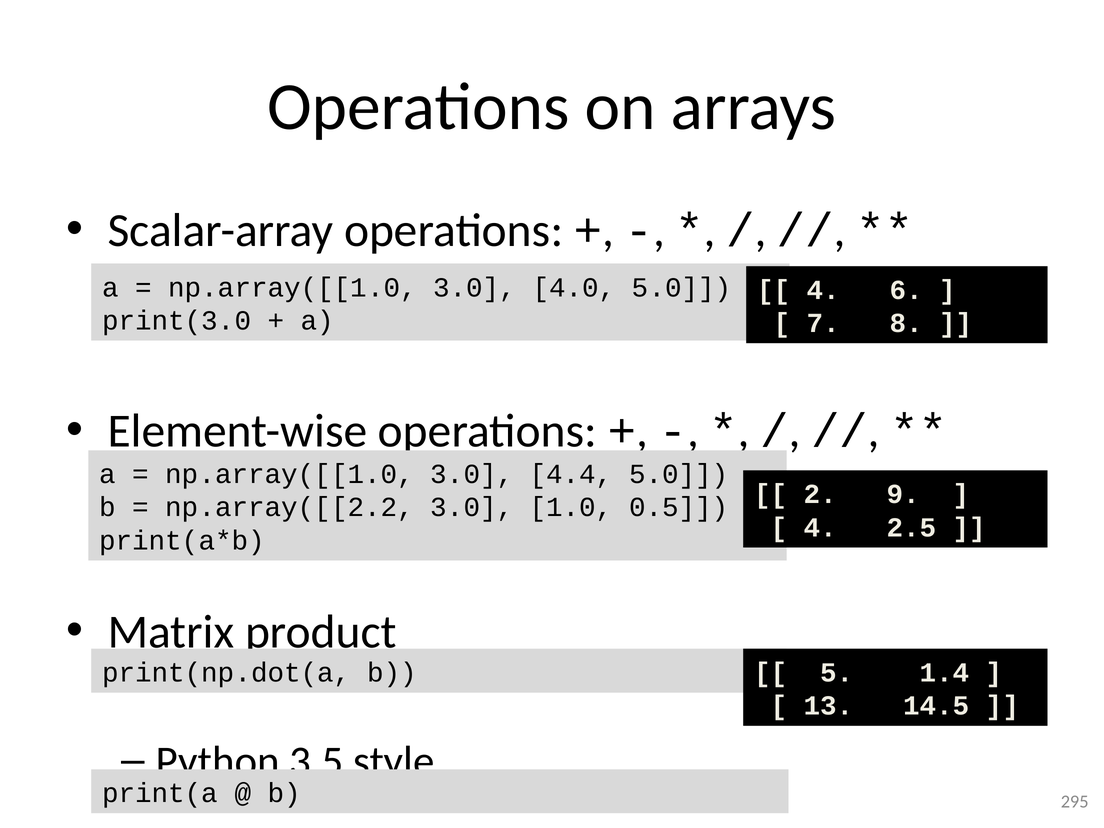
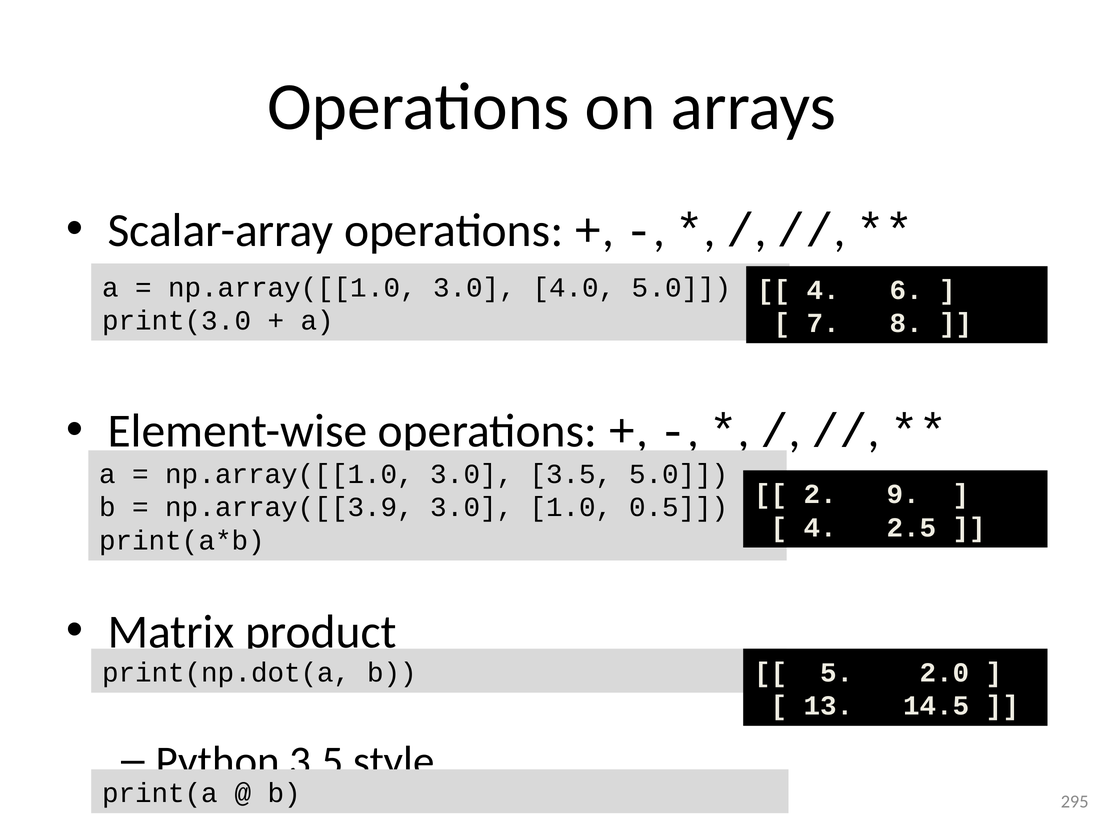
3.0 4.4: 4.4 -> 3.5
np.array([[2.2: np.array([[2.2 -> np.array([[3.9
1.4: 1.4 -> 2.0
